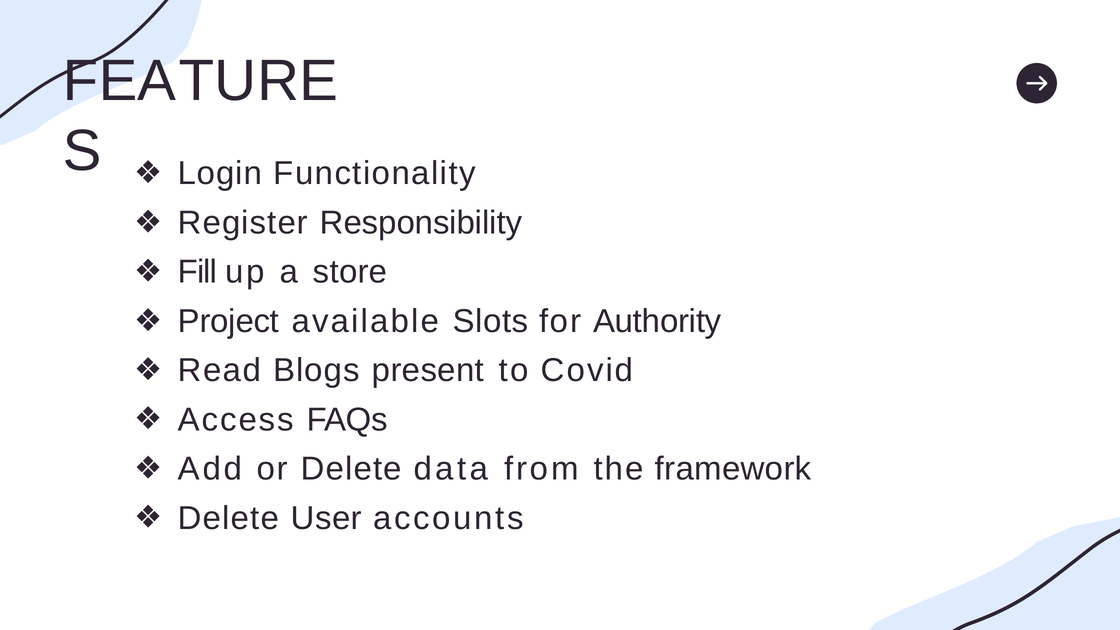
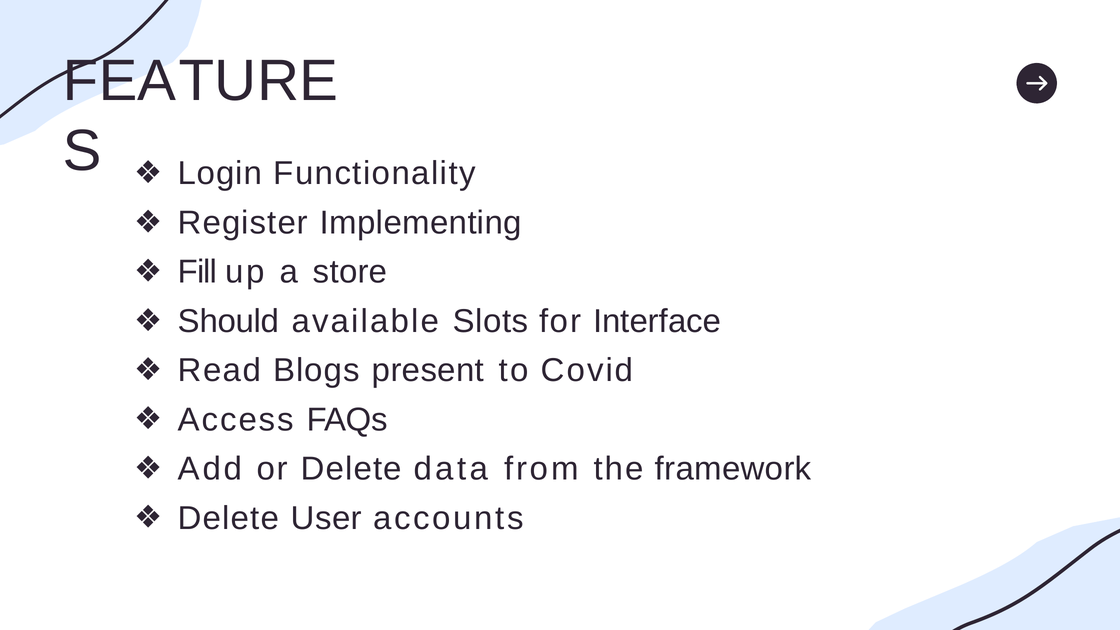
Responsibility: Responsibility -> Implementing
Project: Project -> Should
Authority: Authority -> Interface
